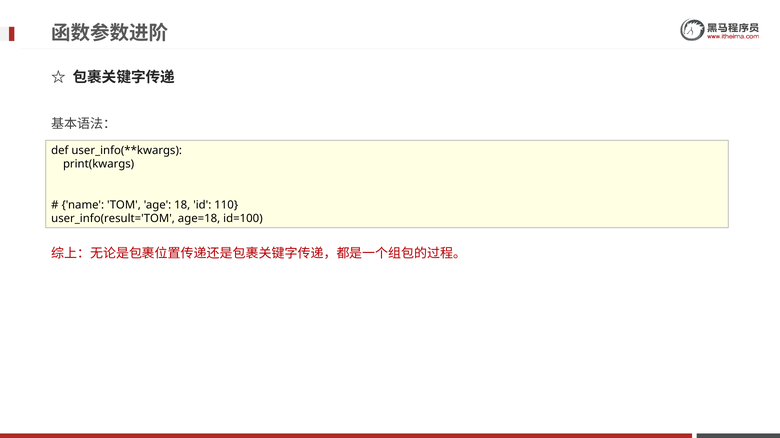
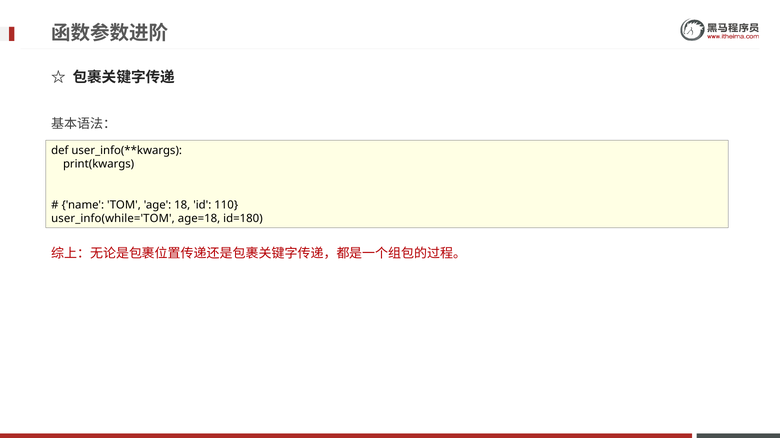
user_info(result='TOM: user_info(result='TOM -> user_info(while='TOM
id=100: id=100 -> id=180
